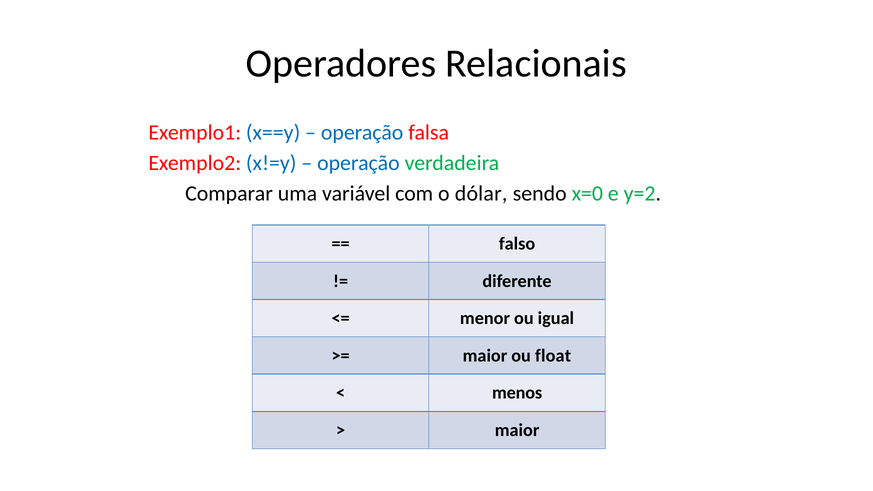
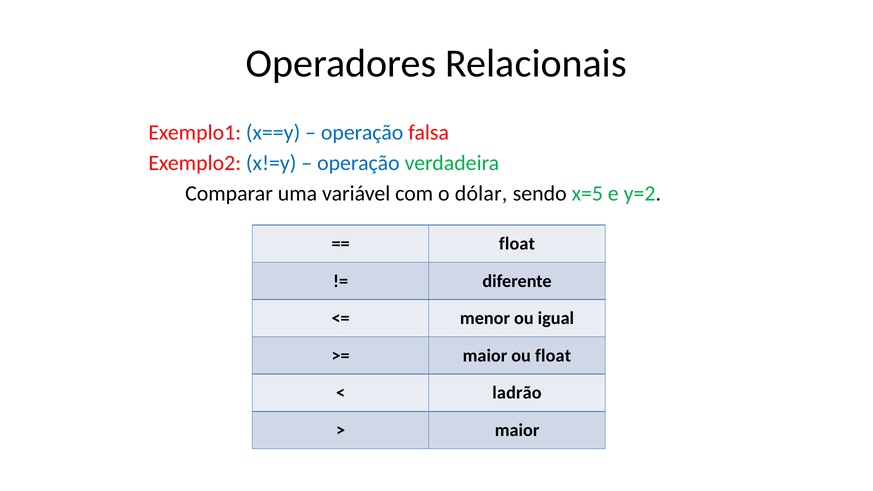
x=0: x=0 -> x=5
falso at (517, 244): falso -> float
menos: menos -> ladrão
